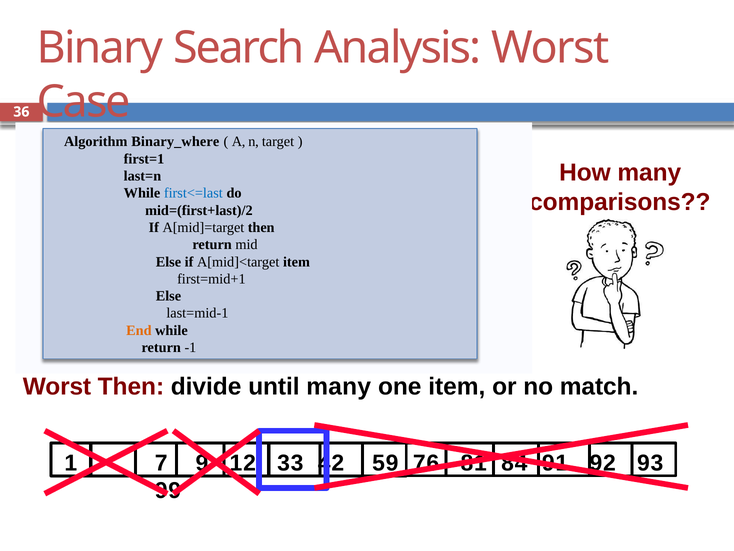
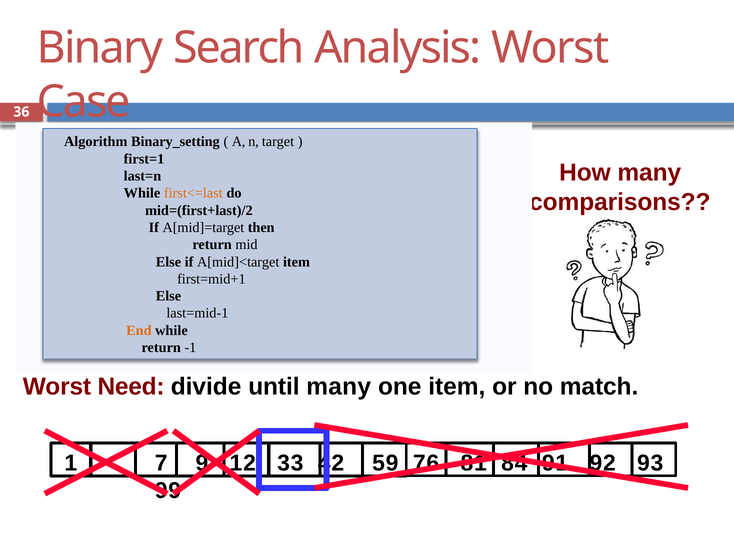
Binary_where: Binary_where -> Binary_setting
first<=last colour: blue -> orange
Worst Then: Then -> Need
